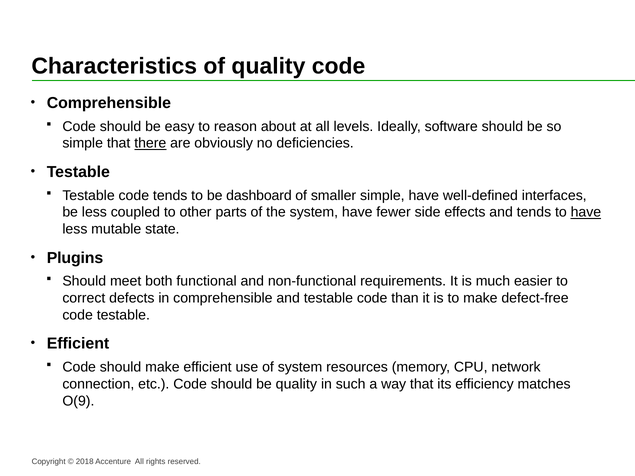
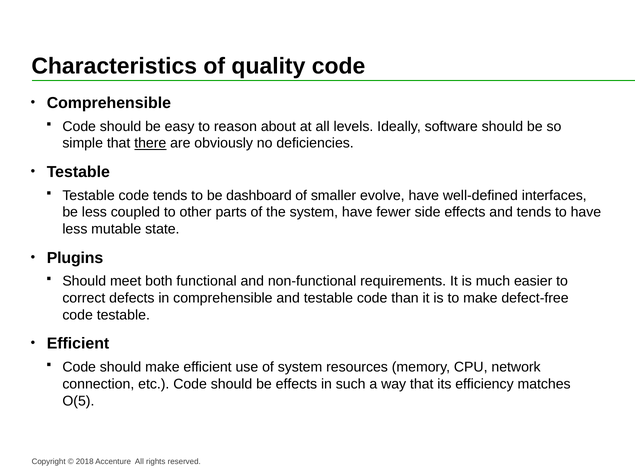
smaller simple: simple -> evolve
have at (586, 212) underline: present -> none
be quality: quality -> effects
O(9: O(9 -> O(5
